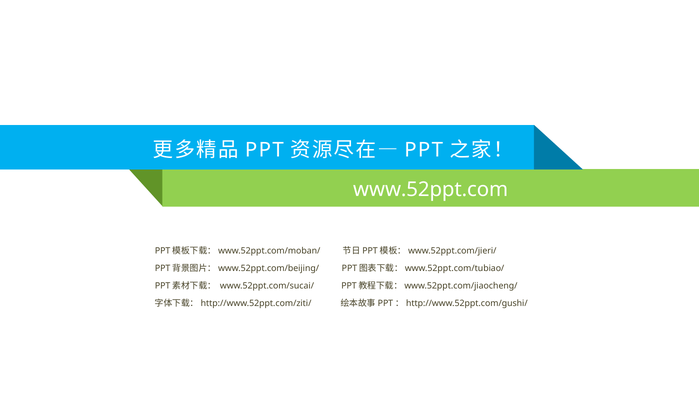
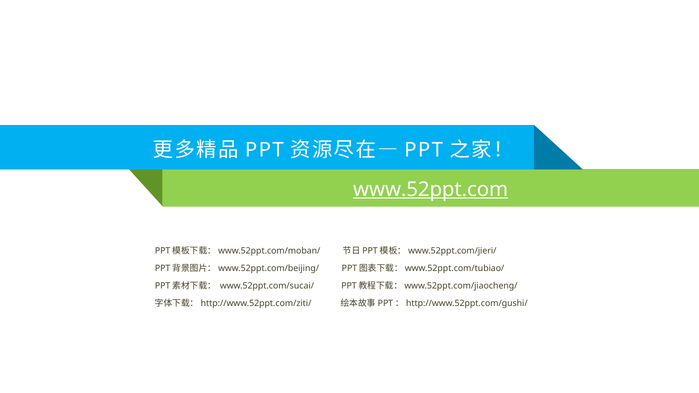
www.52ppt.com underline: none -> present
